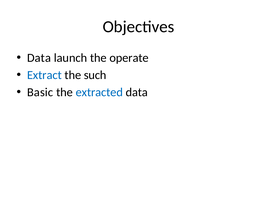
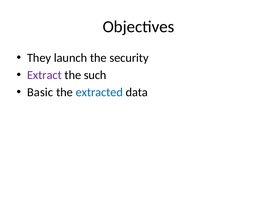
Data at (39, 58): Data -> They
operate: operate -> security
Extract colour: blue -> purple
